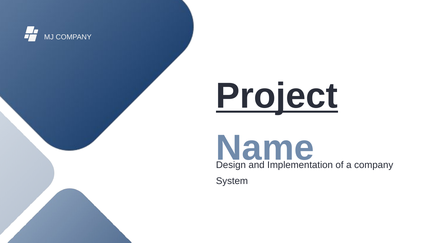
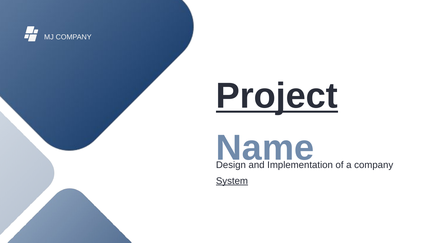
System underline: none -> present
